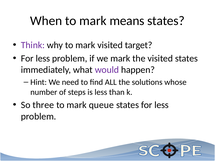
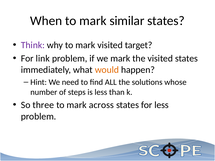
means: means -> similar
less at (43, 58): less -> link
would colour: purple -> orange
queue: queue -> across
